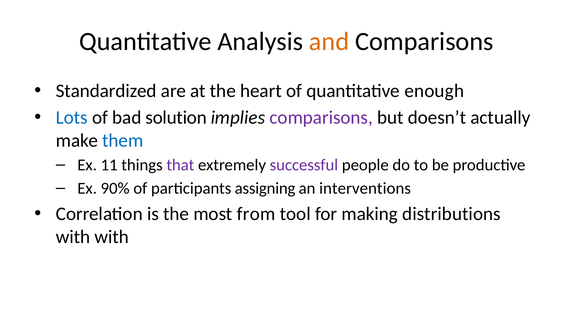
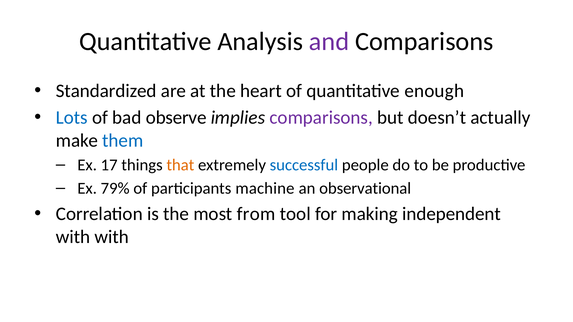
and colour: orange -> purple
solution: solution -> observe
11: 11 -> 17
that colour: purple -> orange
successful colour: purple -> blue
90%: 90% -> 79%
assigning: assigning -> machine
interventions: interventions -> observational
distributions: distributions -> independent
